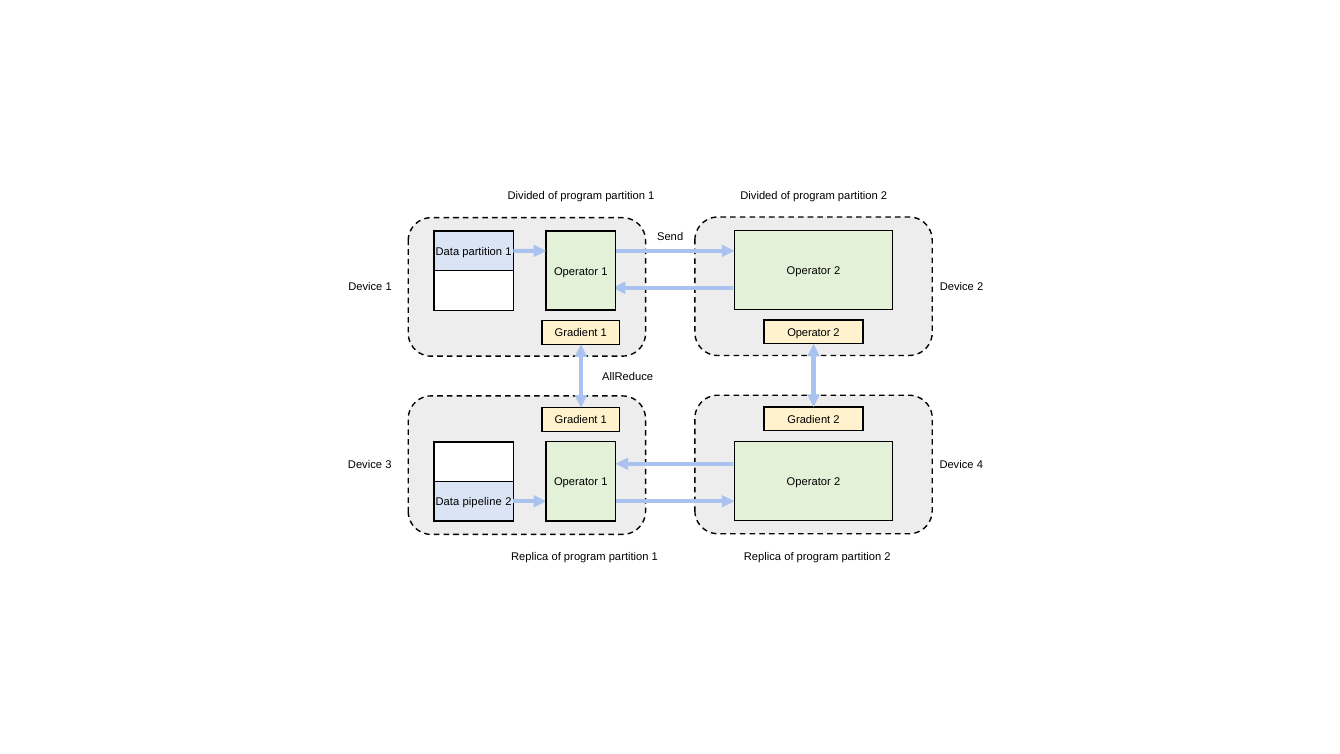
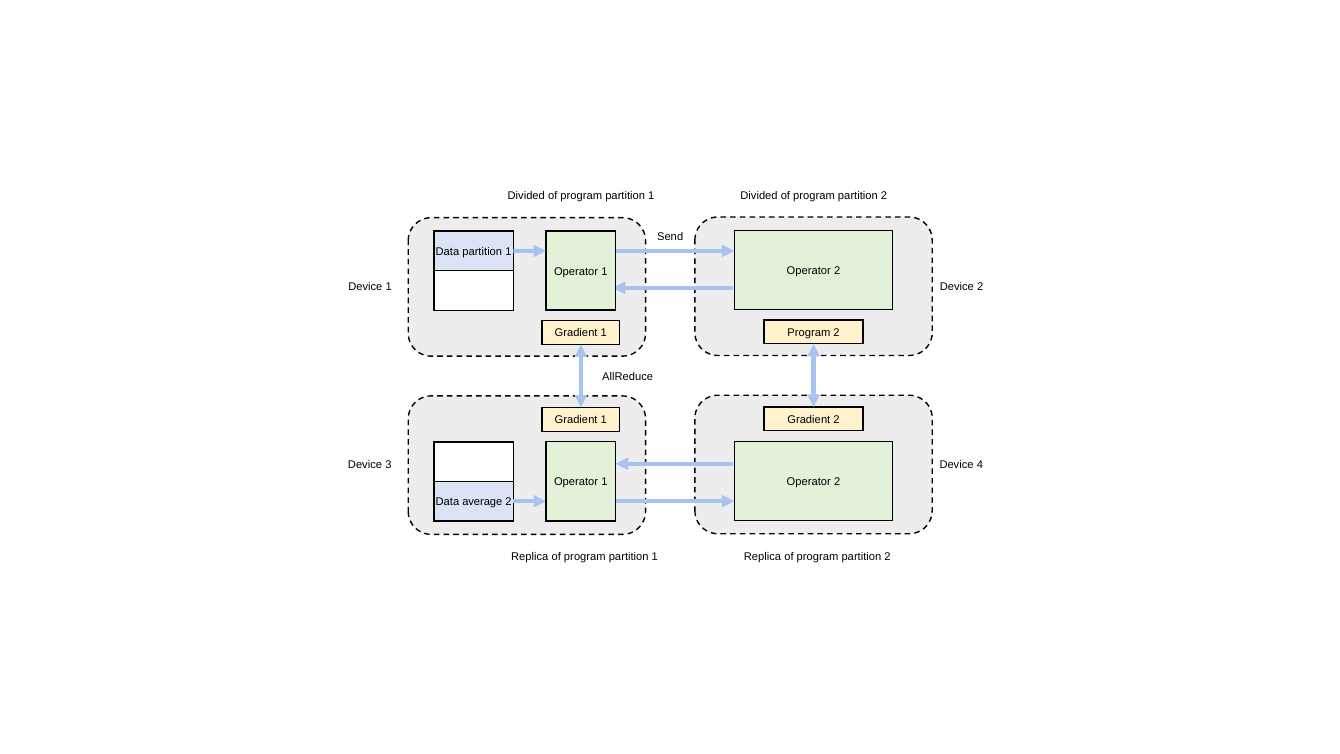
Operator at (809, 333): Operator -> Program
pipeline: pipeline -> average
